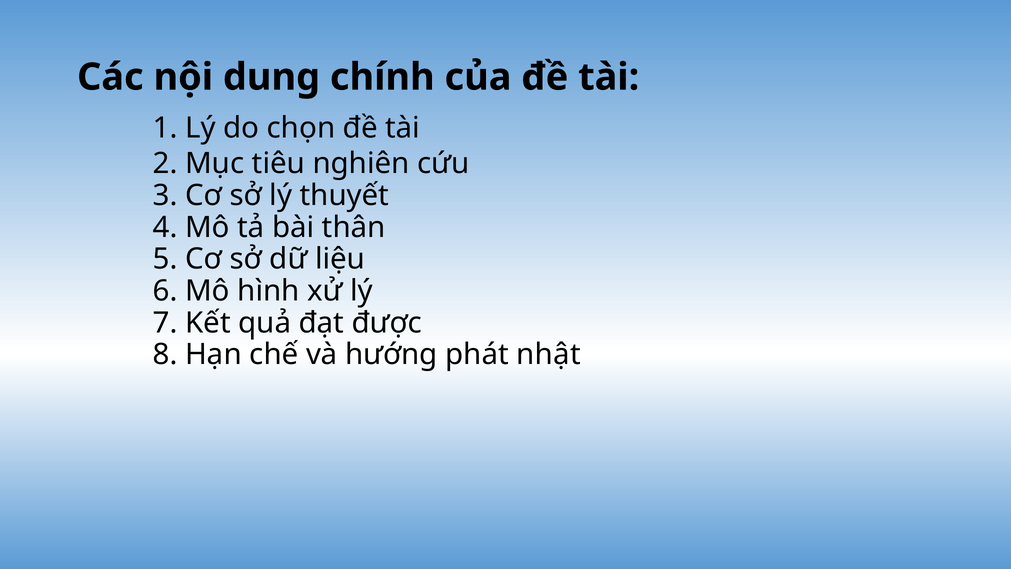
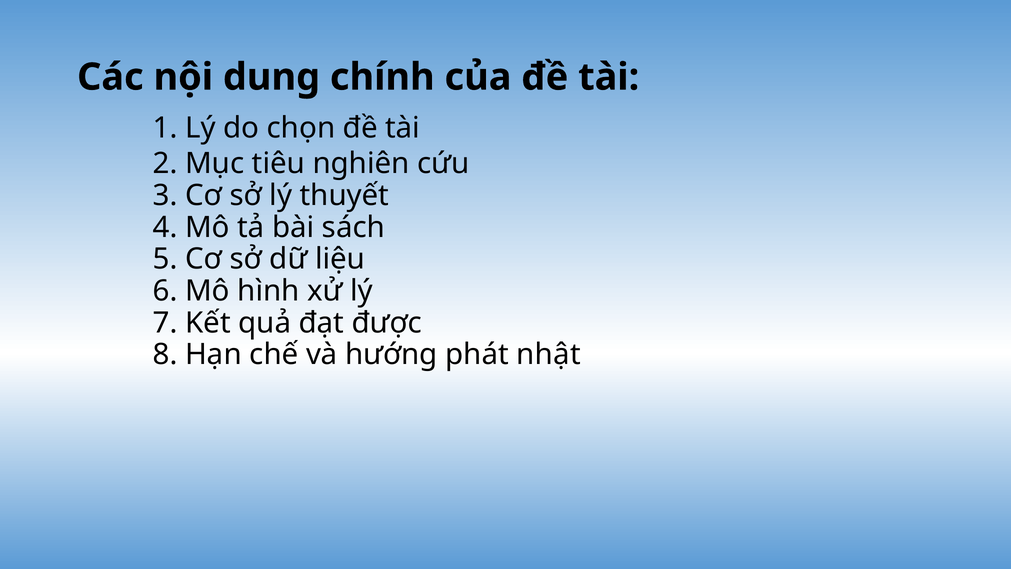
thân: thân -> sách
